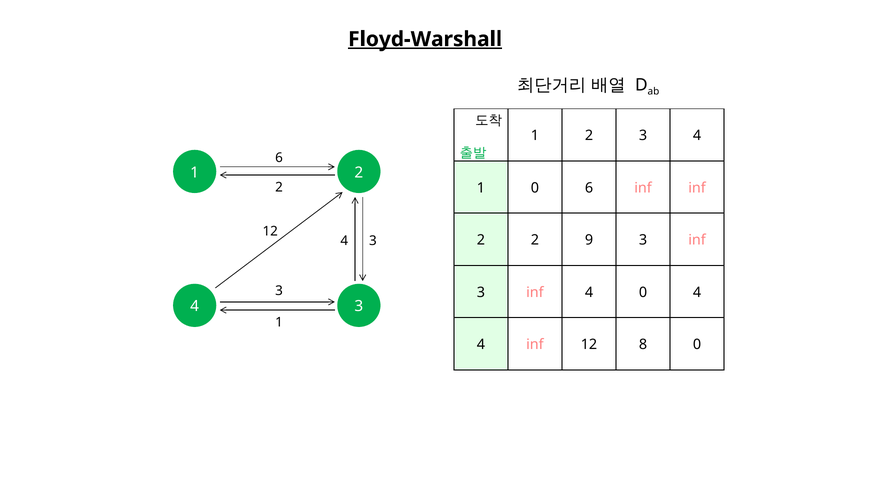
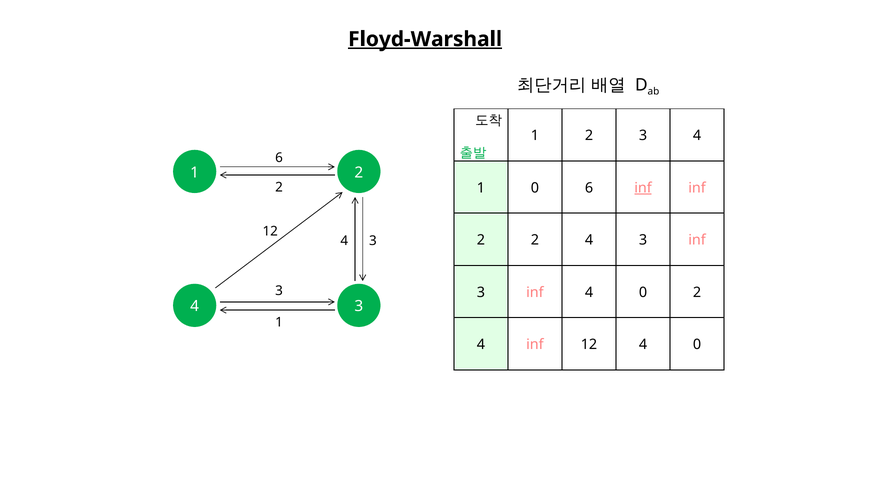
inf at (643, 188) underline: none -> present
2 2 9: 9 -> 4
0 4: 4 -> 2
inf 12 8: 8 -> 4
